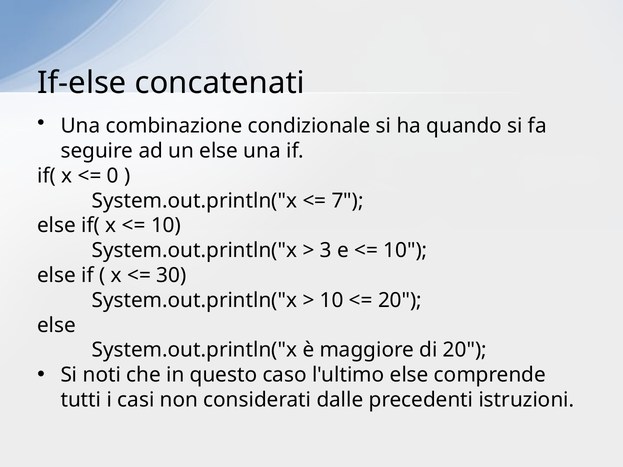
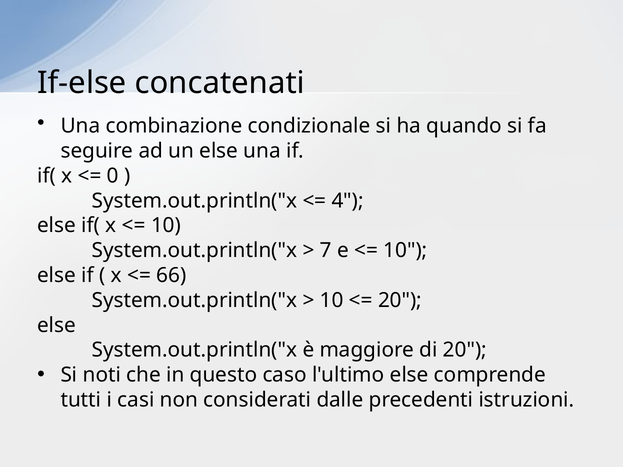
7: 7 -> 4
3: 3 -> 7
30: 30 -> 66
